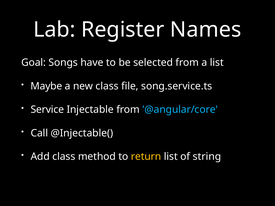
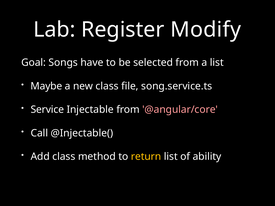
Names: Names -> Modify
@angular/core colour: light blue -> pink
string: string -> ability
